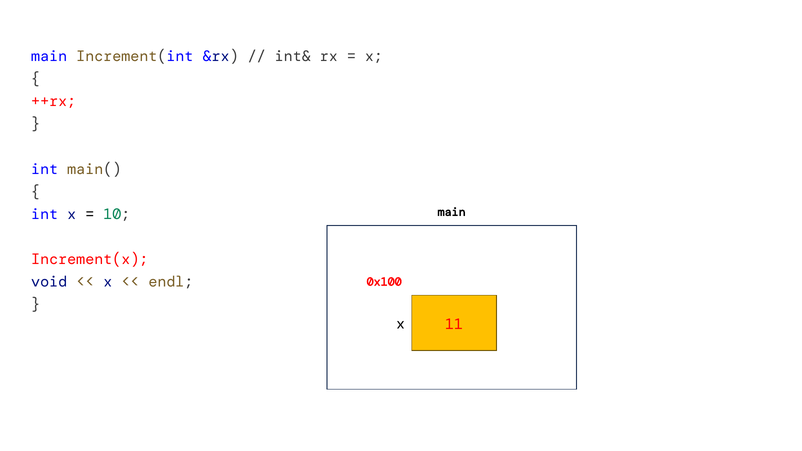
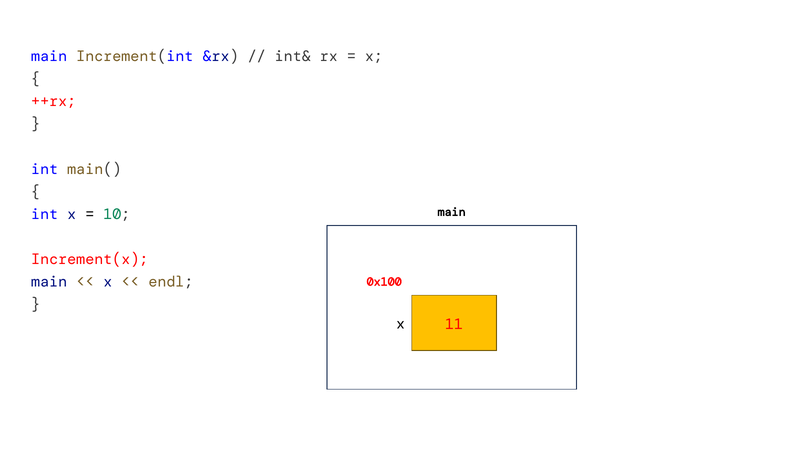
void at (49, 282): void -> main
